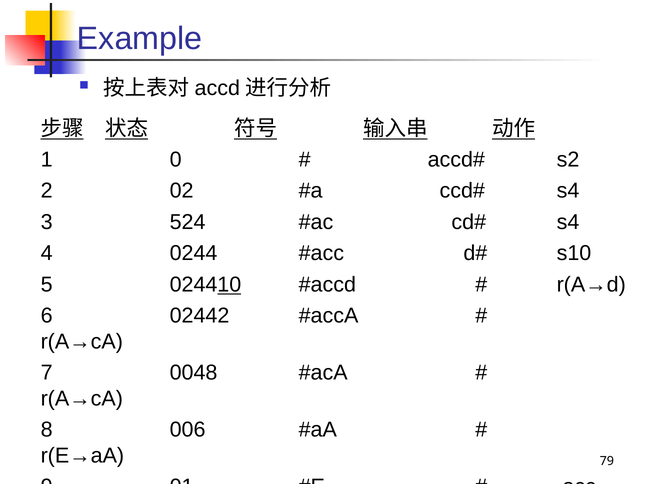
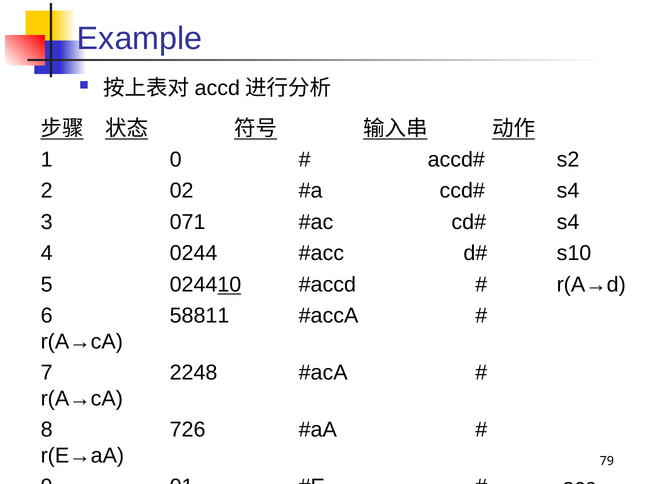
524: 524 -> 071
02442: 02442 -> 58811
0048: 0048 -> 2248
006: 006 -> 726
